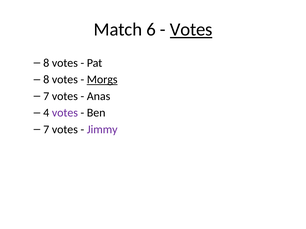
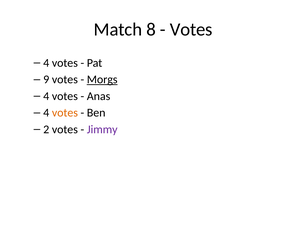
6: 6 -> 8
Votes at (191, 30) underline: present -> none
8 at (46, 63): 8 -> 4
8 at (46, 80): 8 -> 9
7 at (46, 96): 7 -> 4
votes at (65, 113) colour: purple -> orange
7 at (46, 130): 7 -> 2
